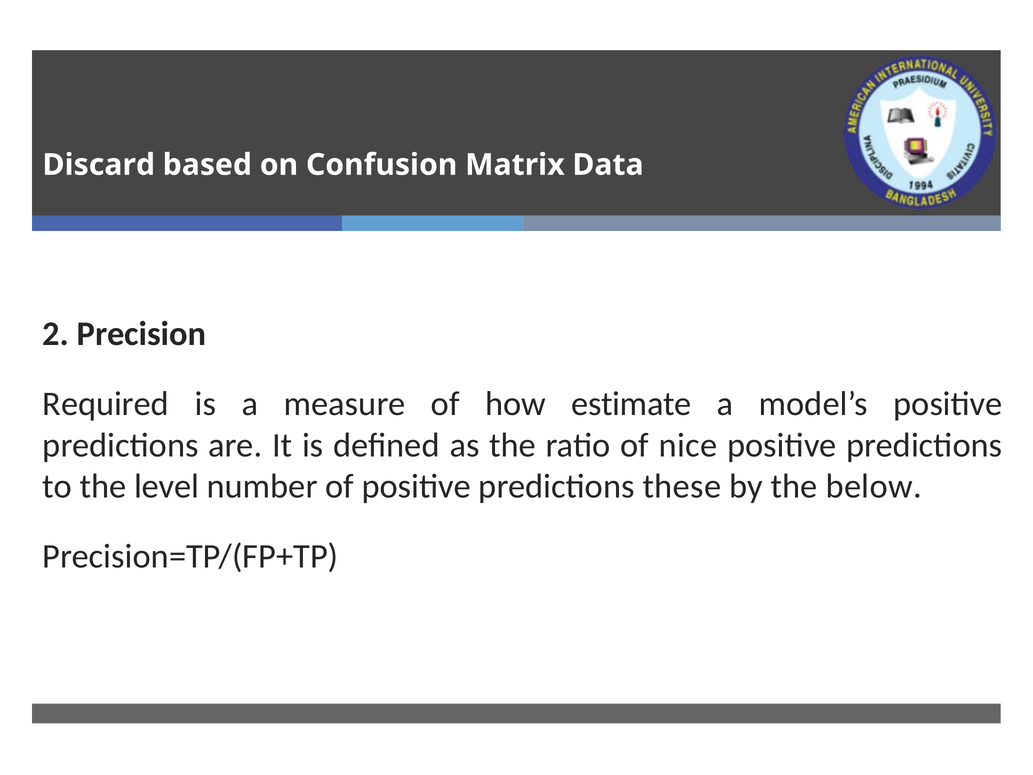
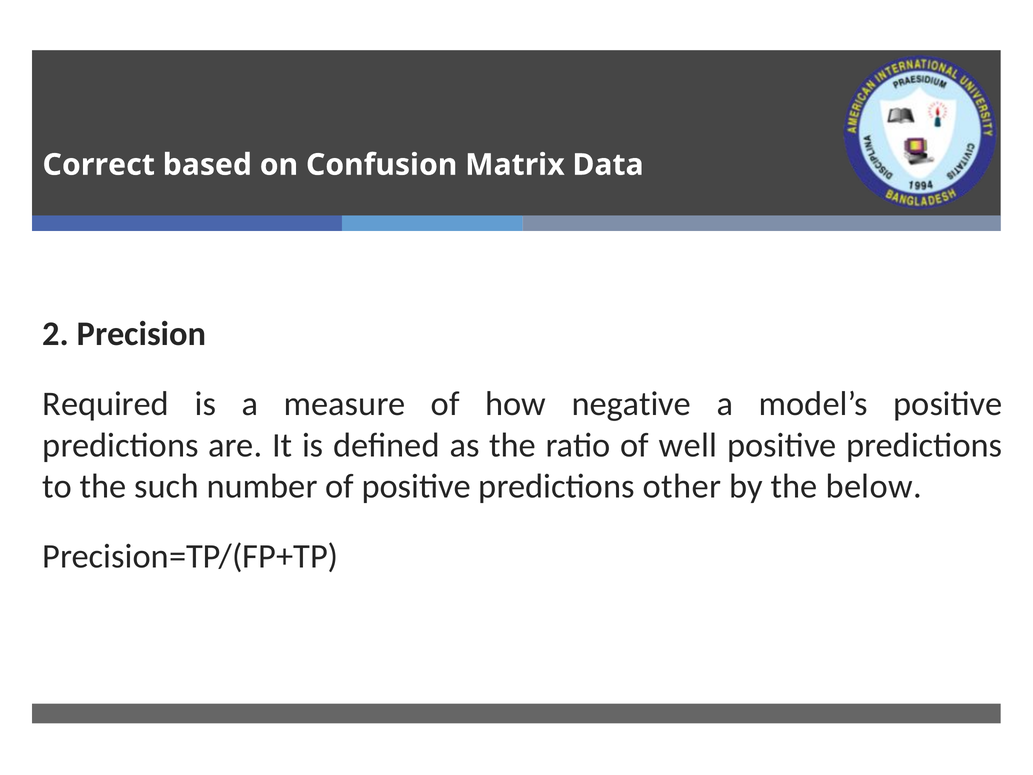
Discard: Discard -> Correct
estimate: estimate -> negative
nice: nice -> well
level: level -> such
these: these -> other
